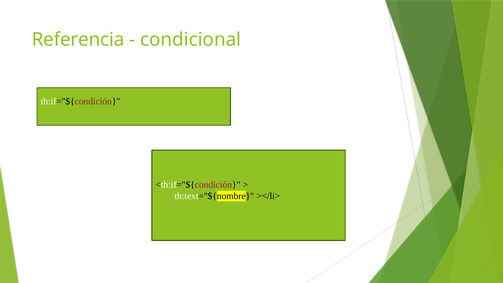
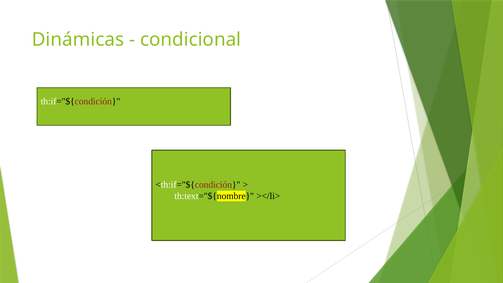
Referencia: Referencia -> Dinámicas
